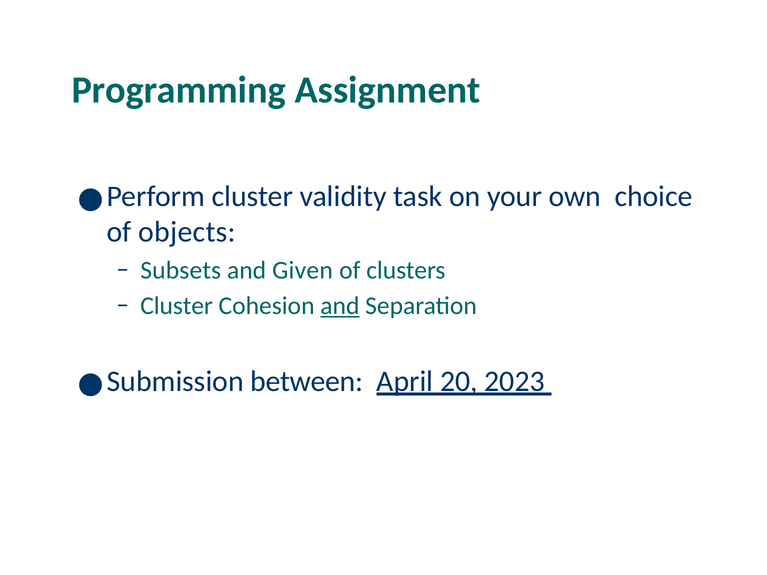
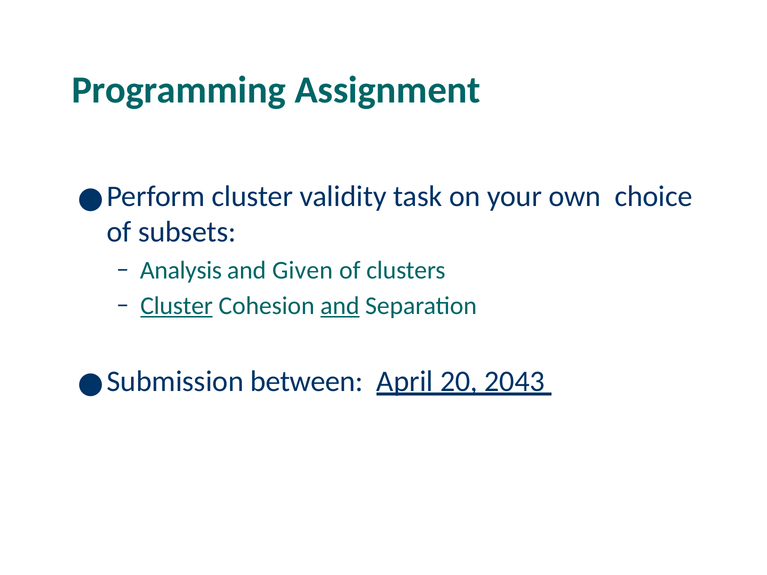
objects: objects -> subsets
Subsets: Subsets -> Analysis
Cluster at (177, 306) underline: none -> present
2023: 2023 -> 2043
